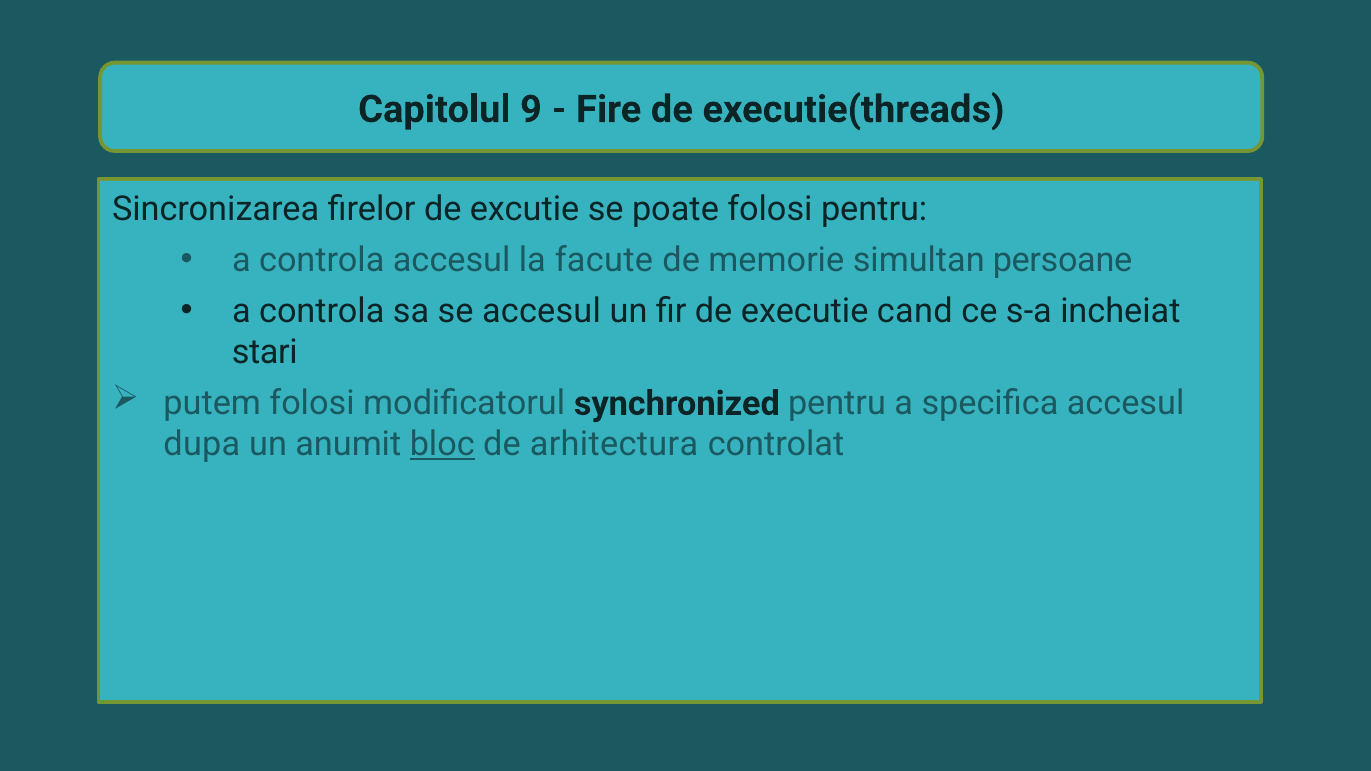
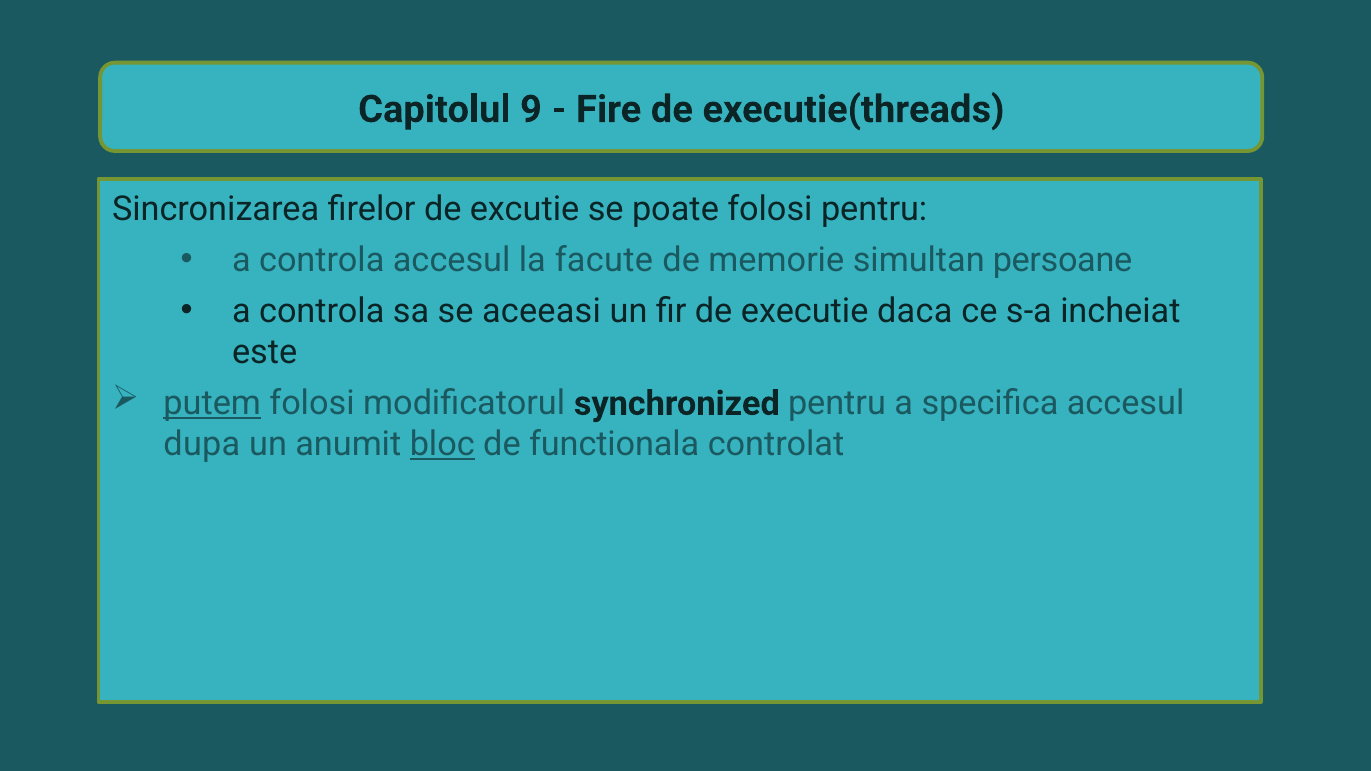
se accesul: accesul -> aceeasi
cand: cand -> daca
stari: stari -> este
putem underline: none -> present
arhitectura: arhitectura -> functionala
